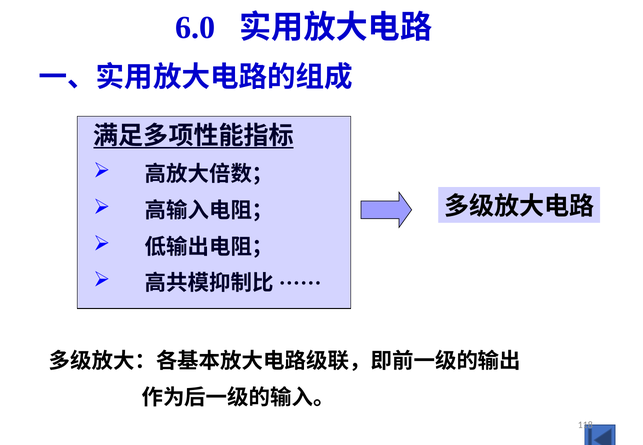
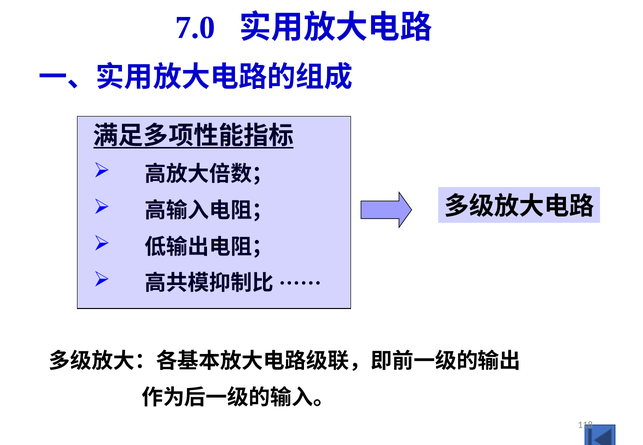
6.0: 6.0 -> 7.0
